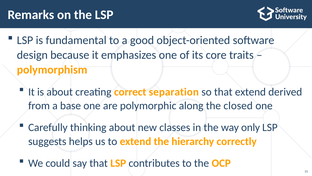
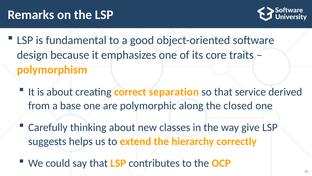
that extend: extend -> service
only: only -> give
